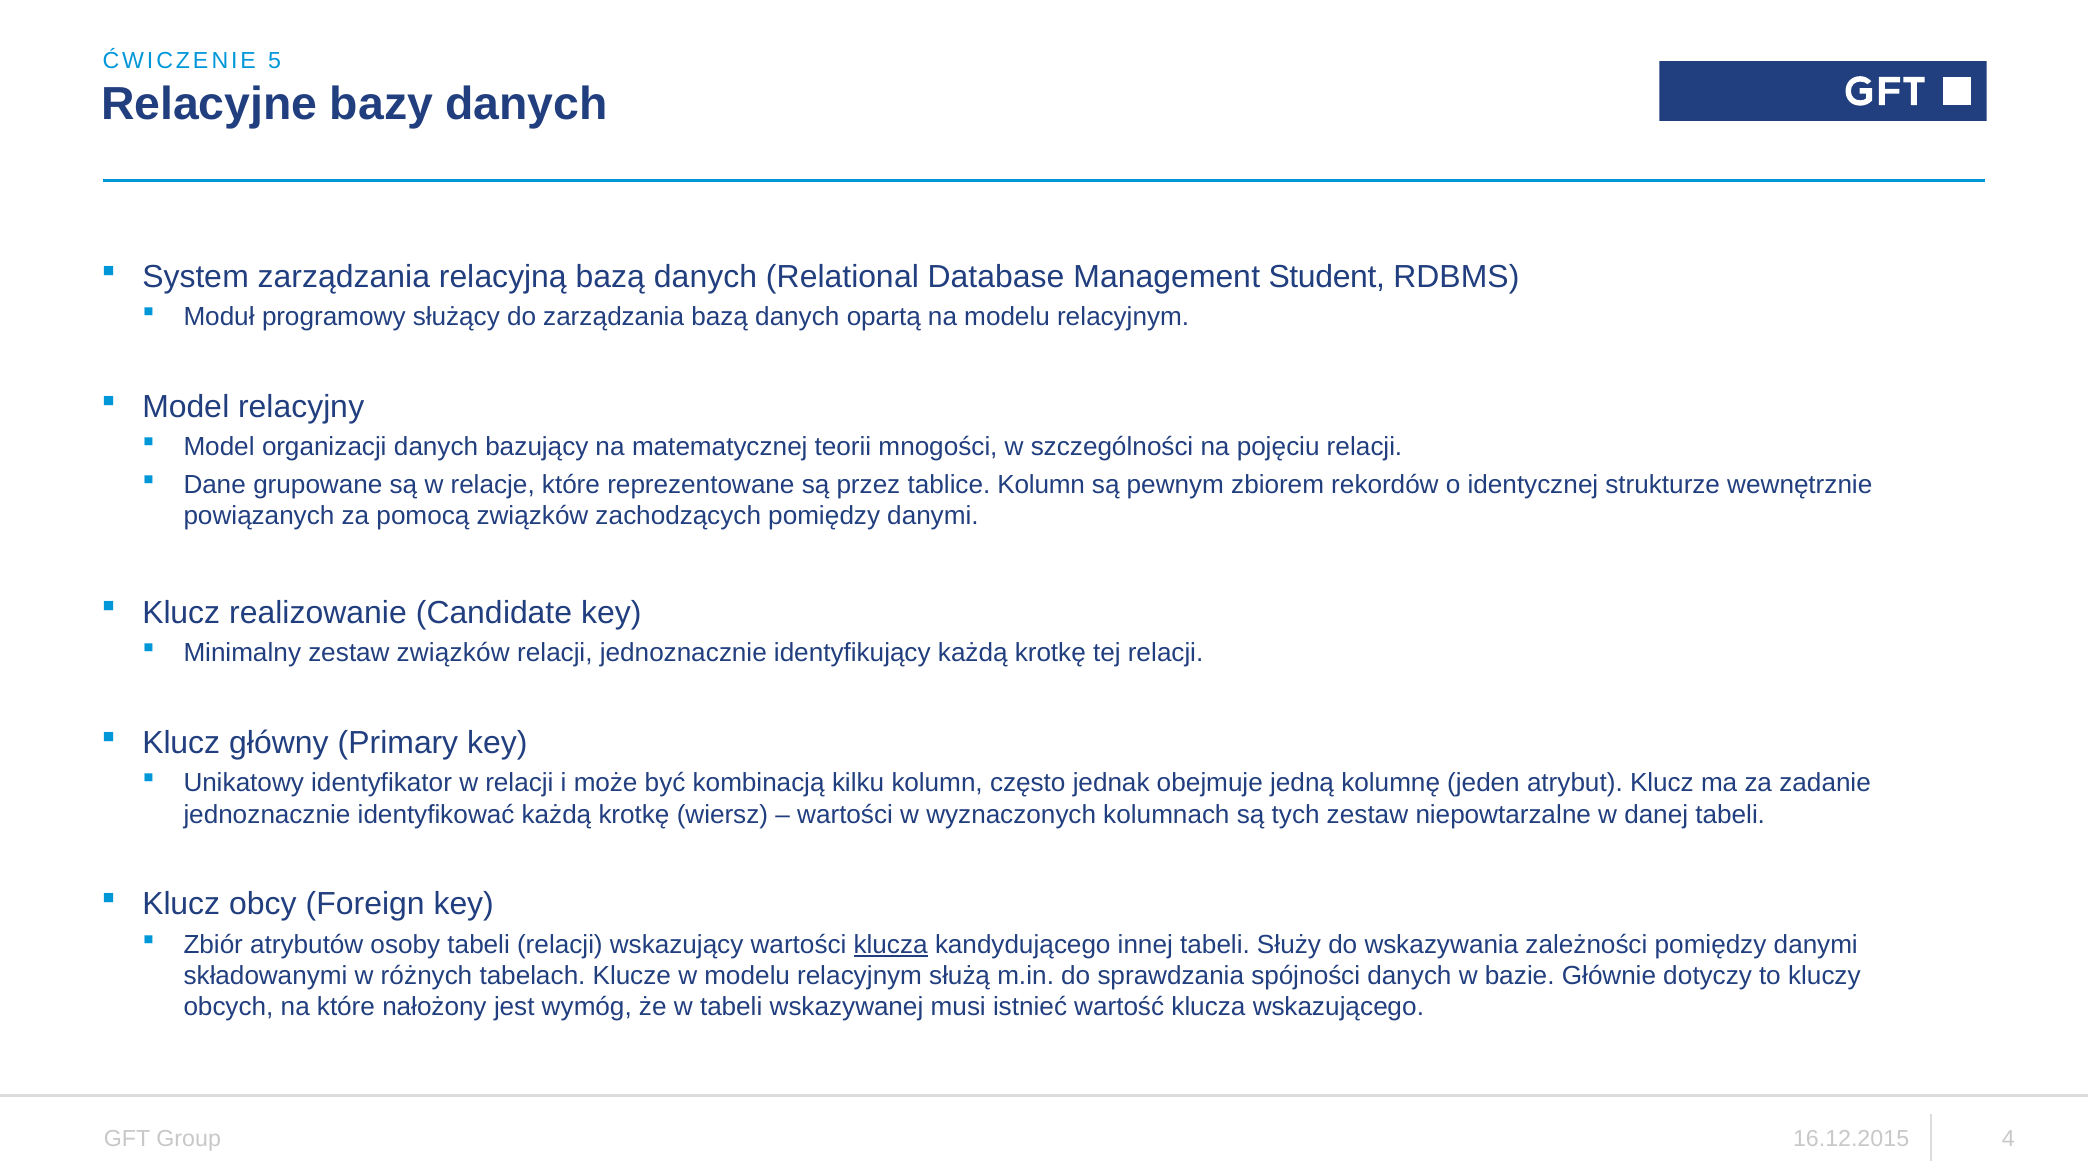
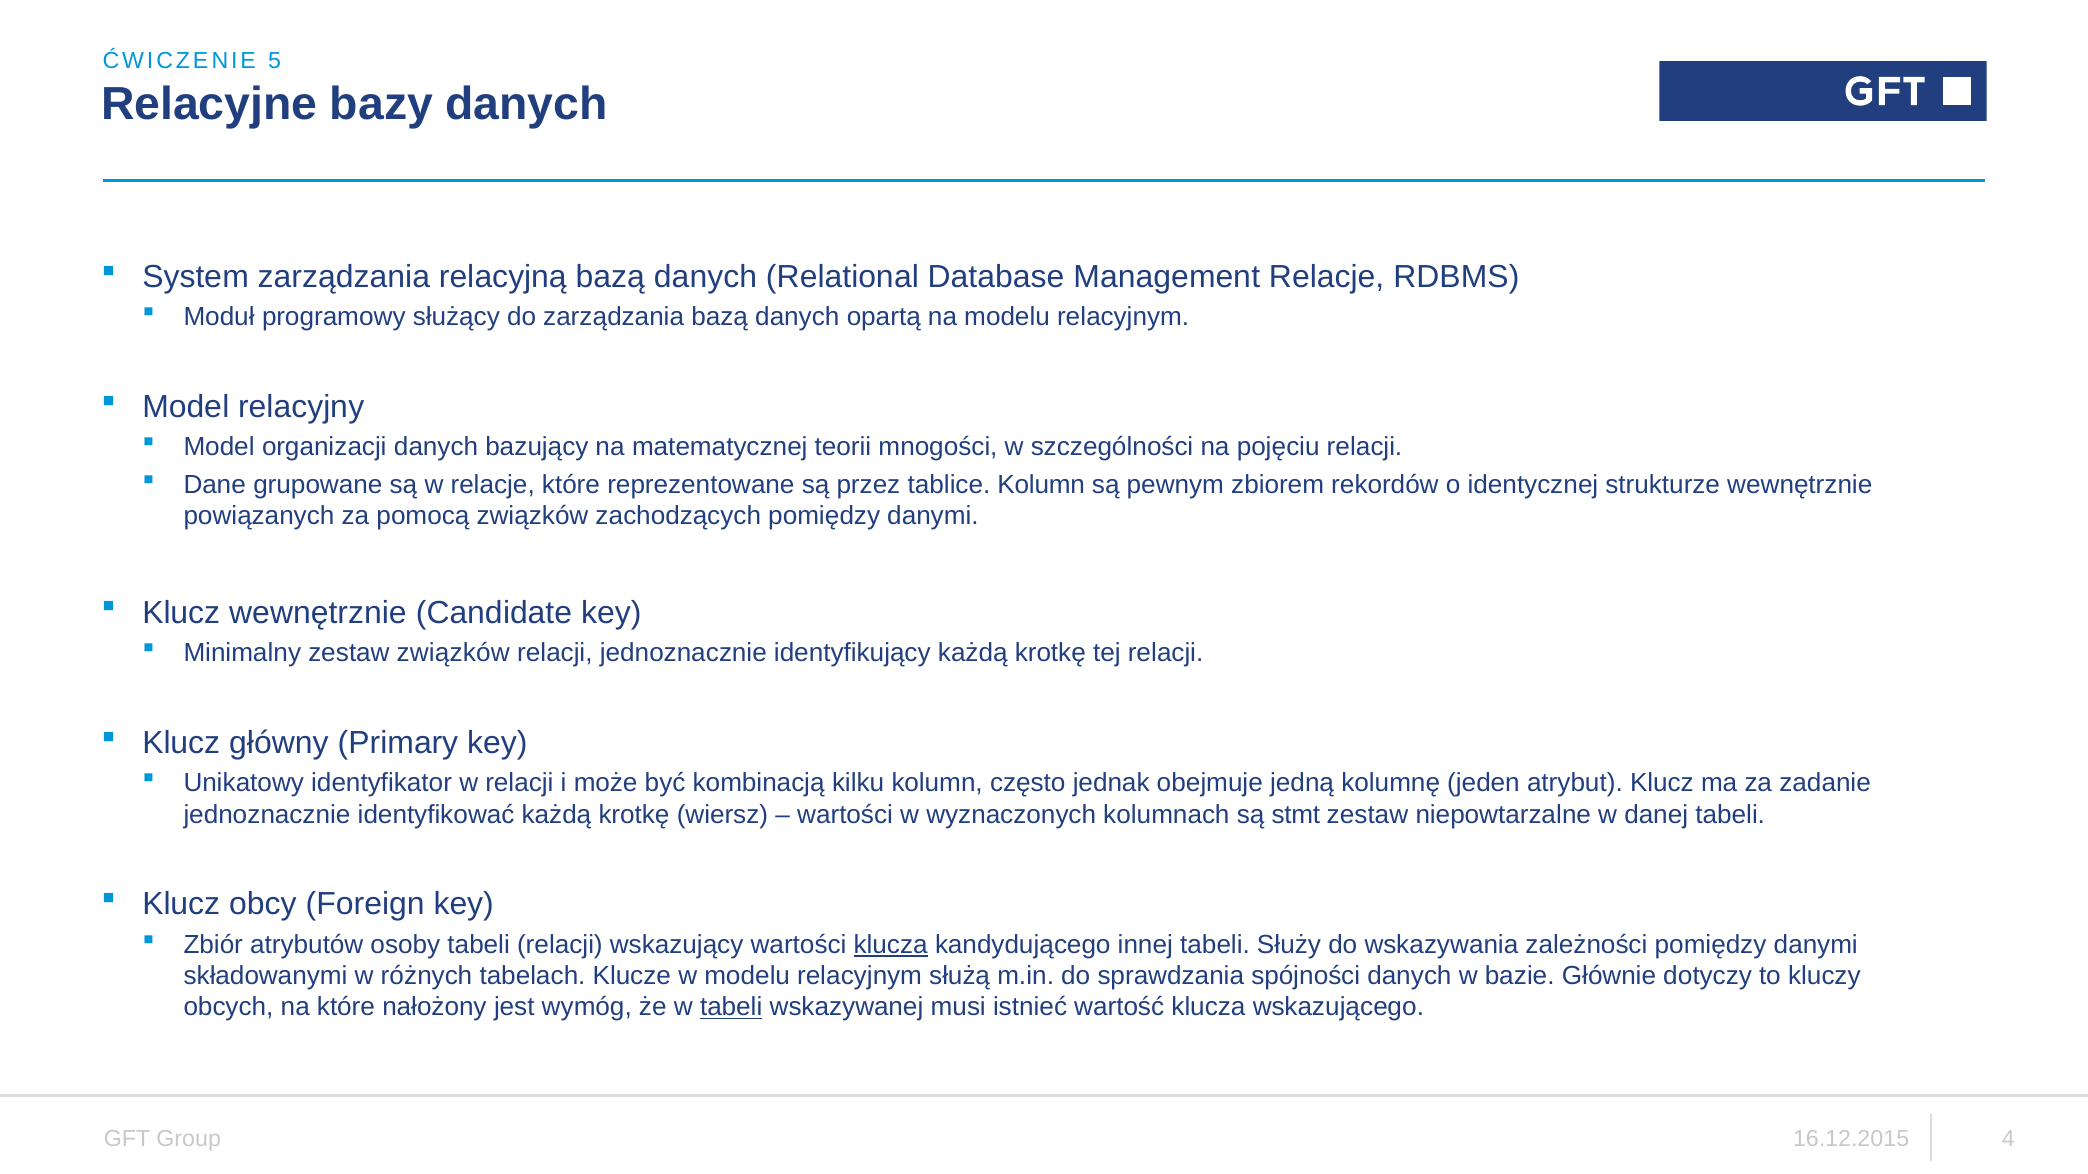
Management Student: Student -> Relacje
Klucz realizowanie: realizowanie -> wewnętrznie
tych: tych -> stmt
tabeli at (731, 1008) underline: none -> present
